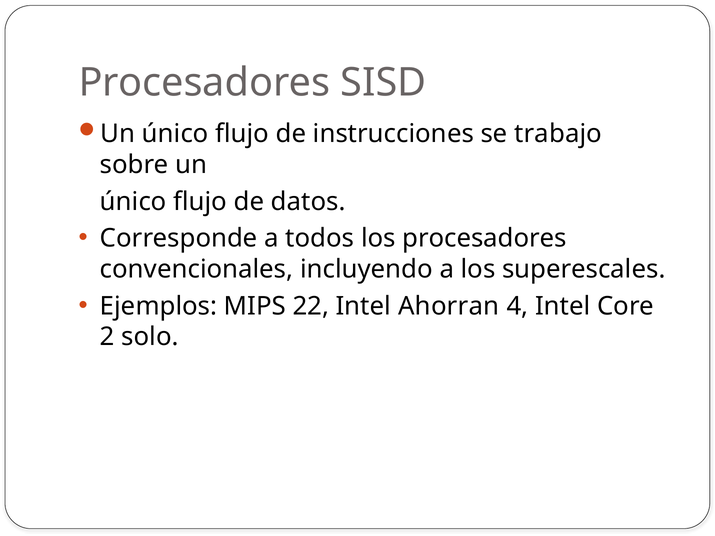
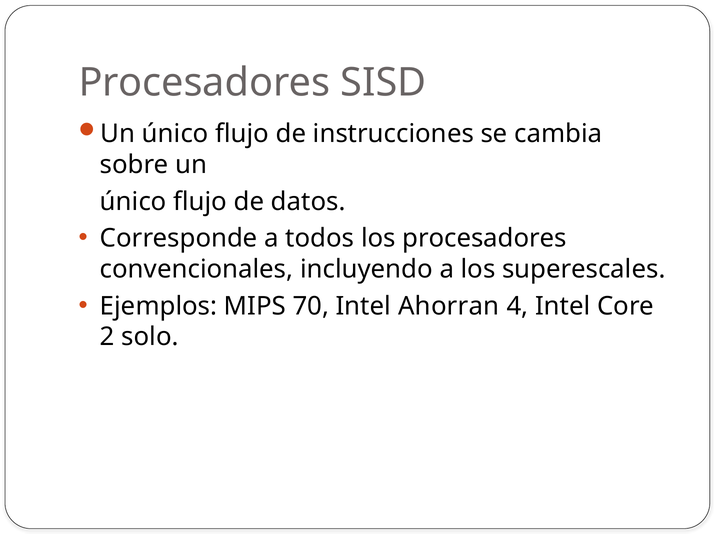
trabajo: trabajo -> cambia
22: 22 -> 70
